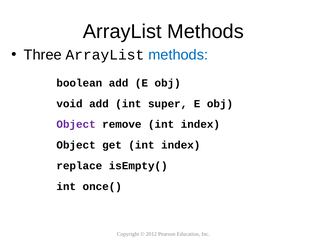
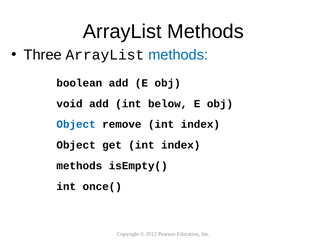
super: super -> below
Object at (76, 124) colour: purple -> blue
replace at (79, 166): replace -> methods
